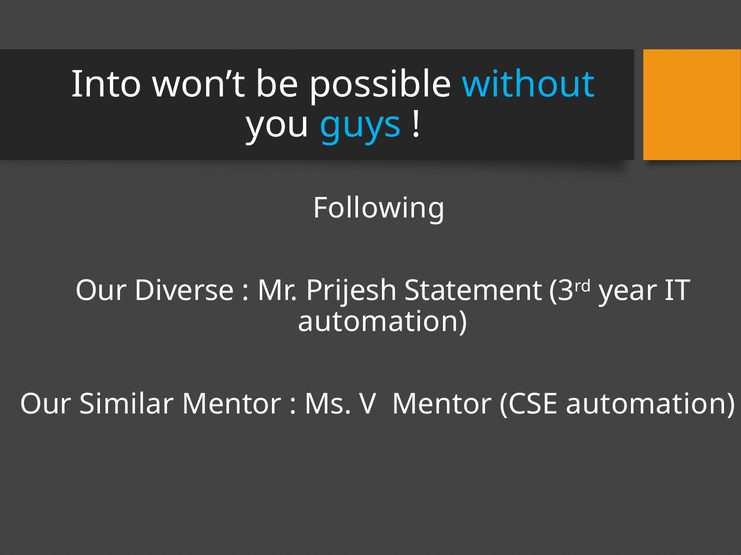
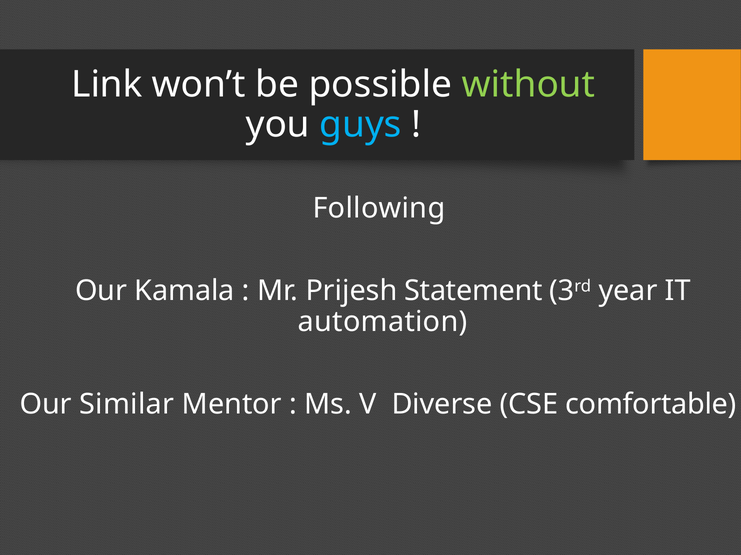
Into: Into -> Link
without colour: light blue -> light green
Diverse: Diverse -> Kamala
V Mentor: Mentor -> Diverse
CSE automation: automation -> comfortable
